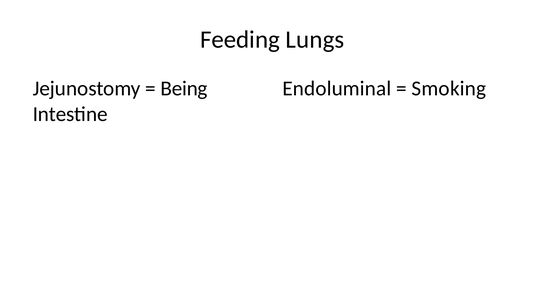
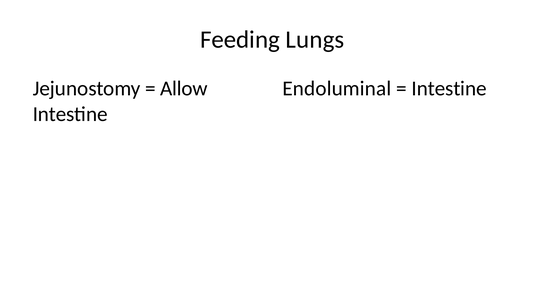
Being: Being -> Allow
Smoking at (449, 88): Smoking -> Intestine
